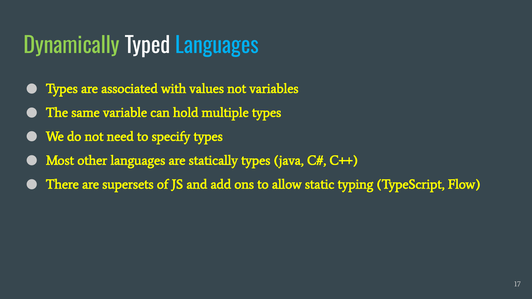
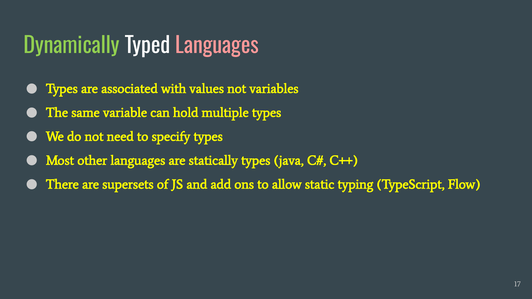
Languages at (217, 46) colour: light blue -> pink
